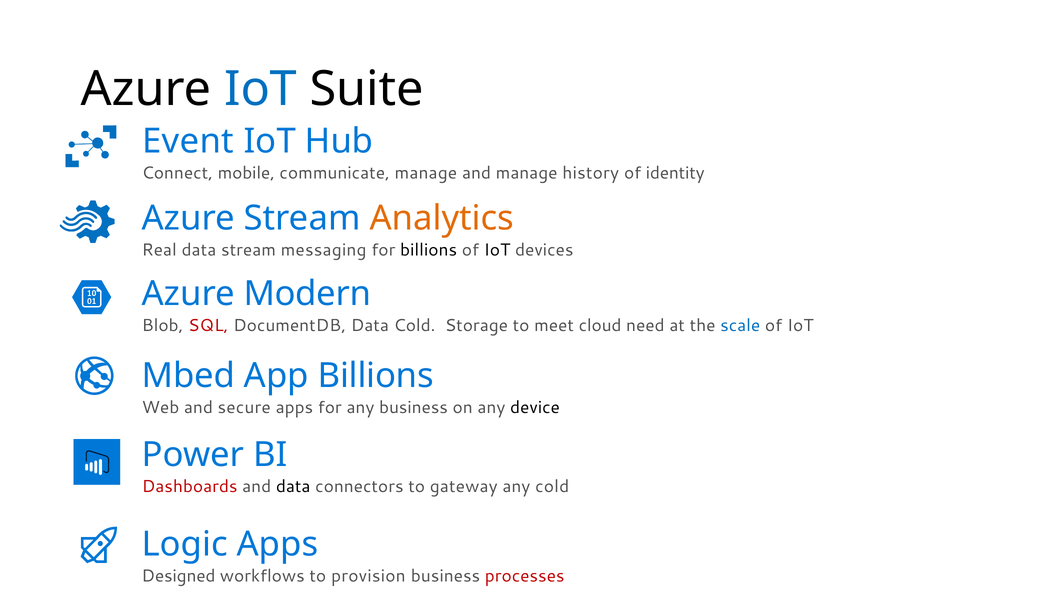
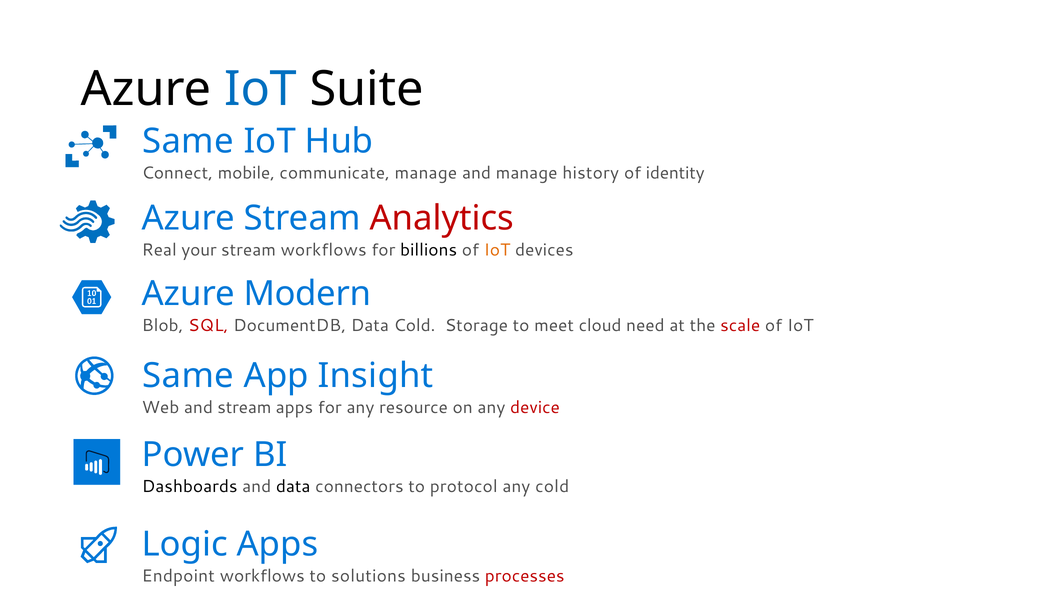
Event at (188, 141): Event -> Same
Analytics colour: orange -> red
Real data: data -> your
stream messaging: messaging -> workflows
IoT at (497, 250) colour: black -> orange
scale colour: blue -> red
Mbed at (188, 376): Mbed -> Same
App Billions: Billions -> Insight
and secure: secure -> stream
any business: business -> resource
device colour: black -> red
Dashboards colour: red -> black
gateway: gateway -> protocol
Designed: Designed -> Endpoint
provision: provision -> solutions
